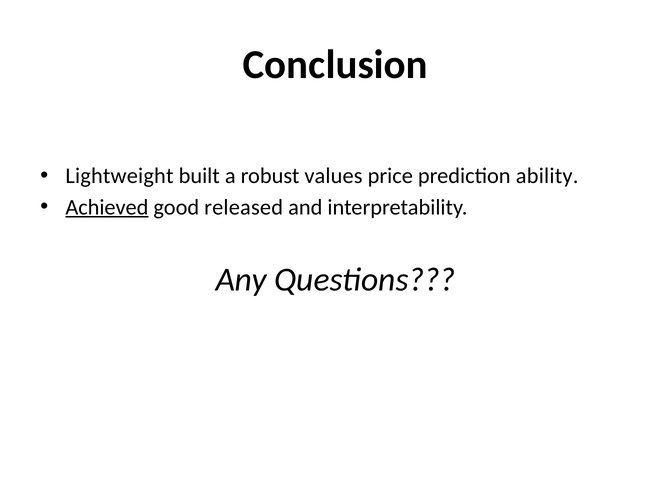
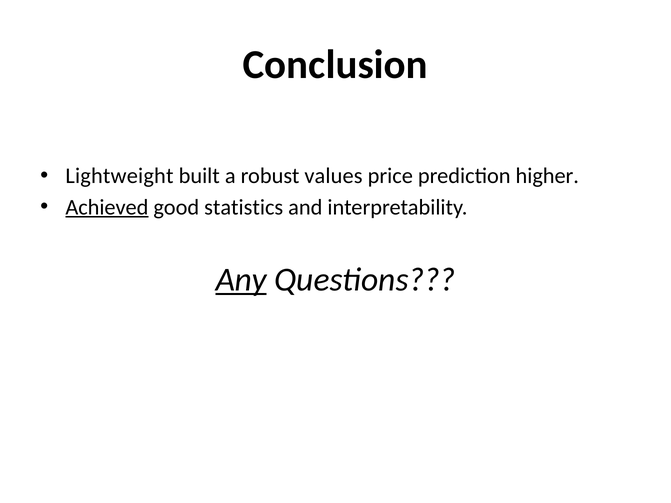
ability: ability -> higher
released: released -> statistics
Any underline: none -> present
